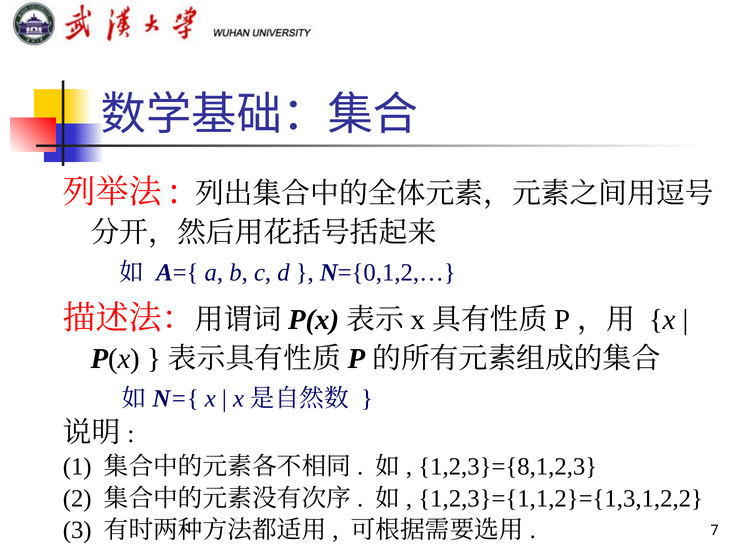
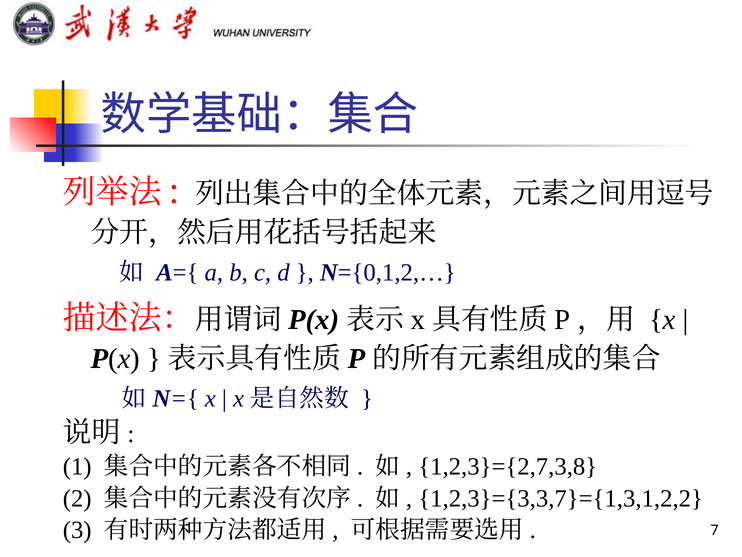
1,2,3}={8,1,2,3: 1,2,3}={8,1,2,3 -> 1,2,3}={2,7,3,8
1,2,3}={1,1,2}={1,3,1,2,2: 1,2,3}={1,1,2}={1,3,1,2,2 -> 1,2,3}={3,3,7}={1,3,1,2,2
